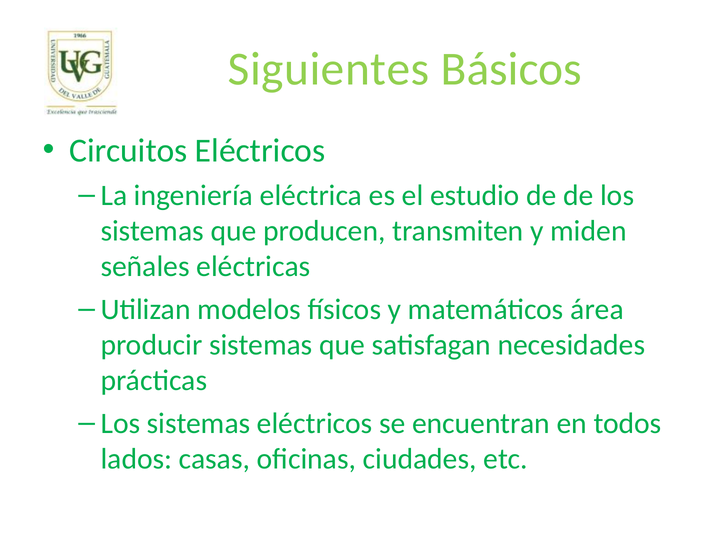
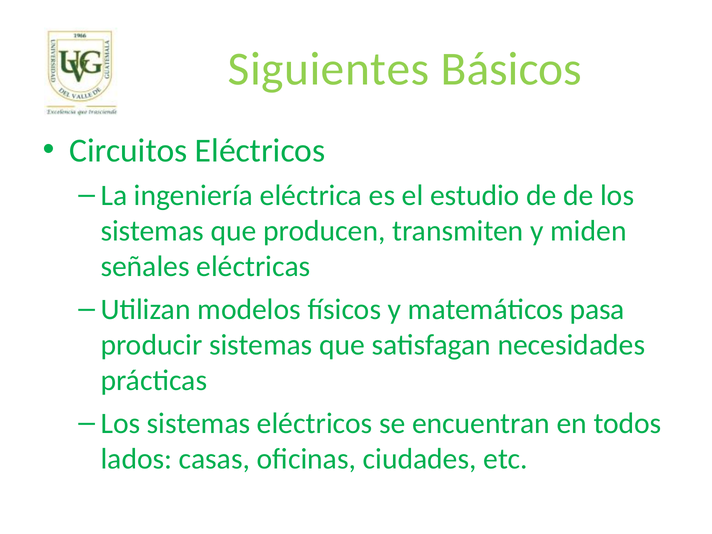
área: área -> pasa
